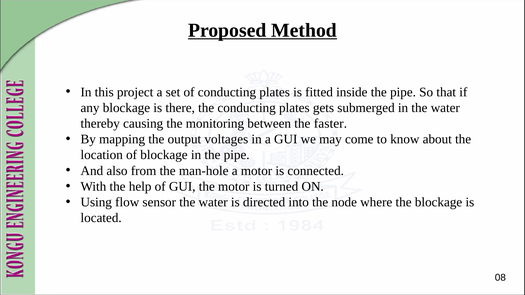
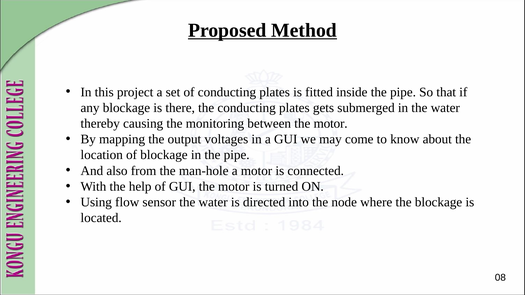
between the faster: faster -> motor
